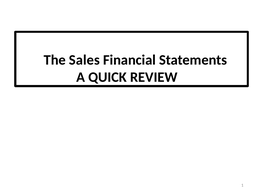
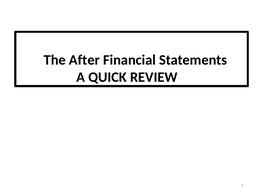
Sales: Sales -> After
